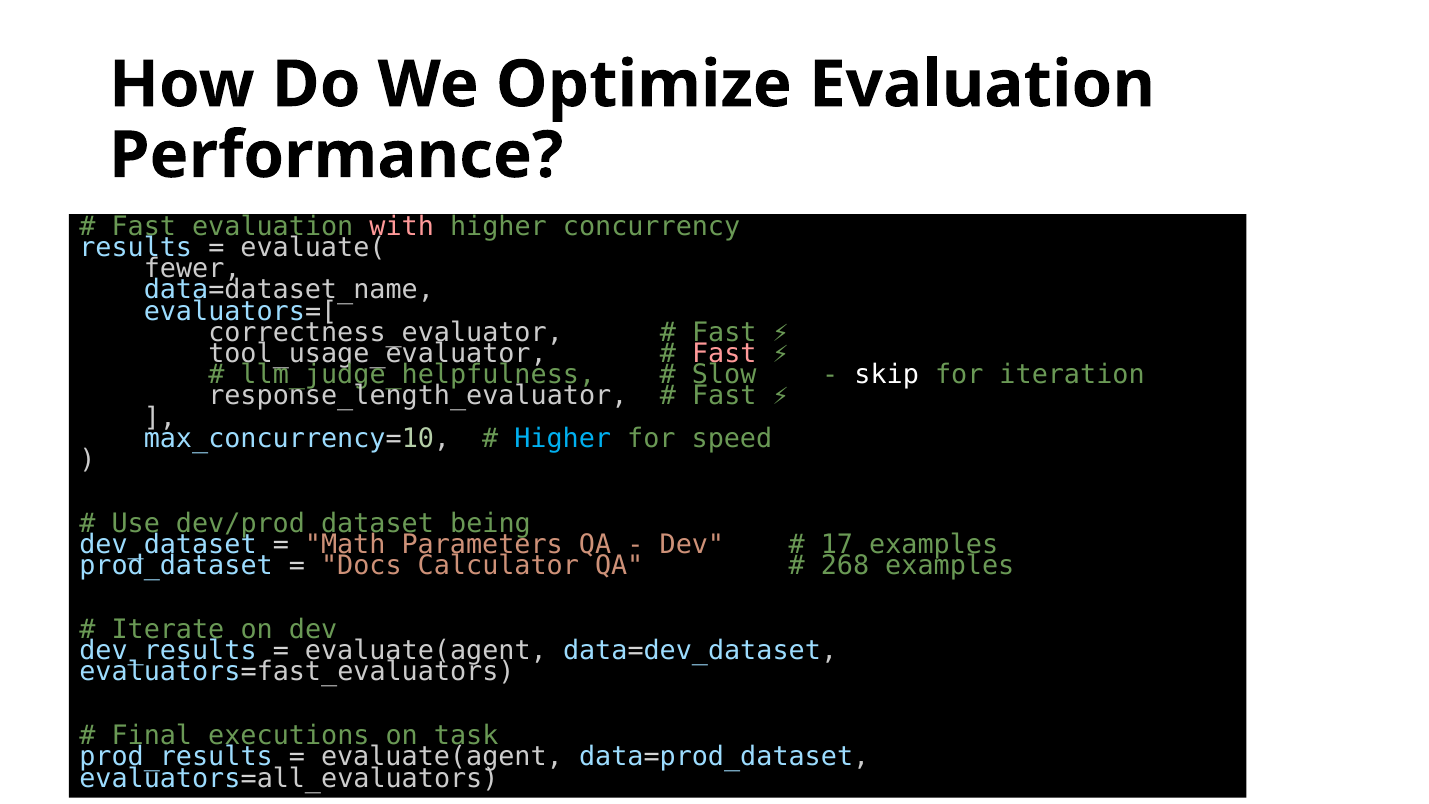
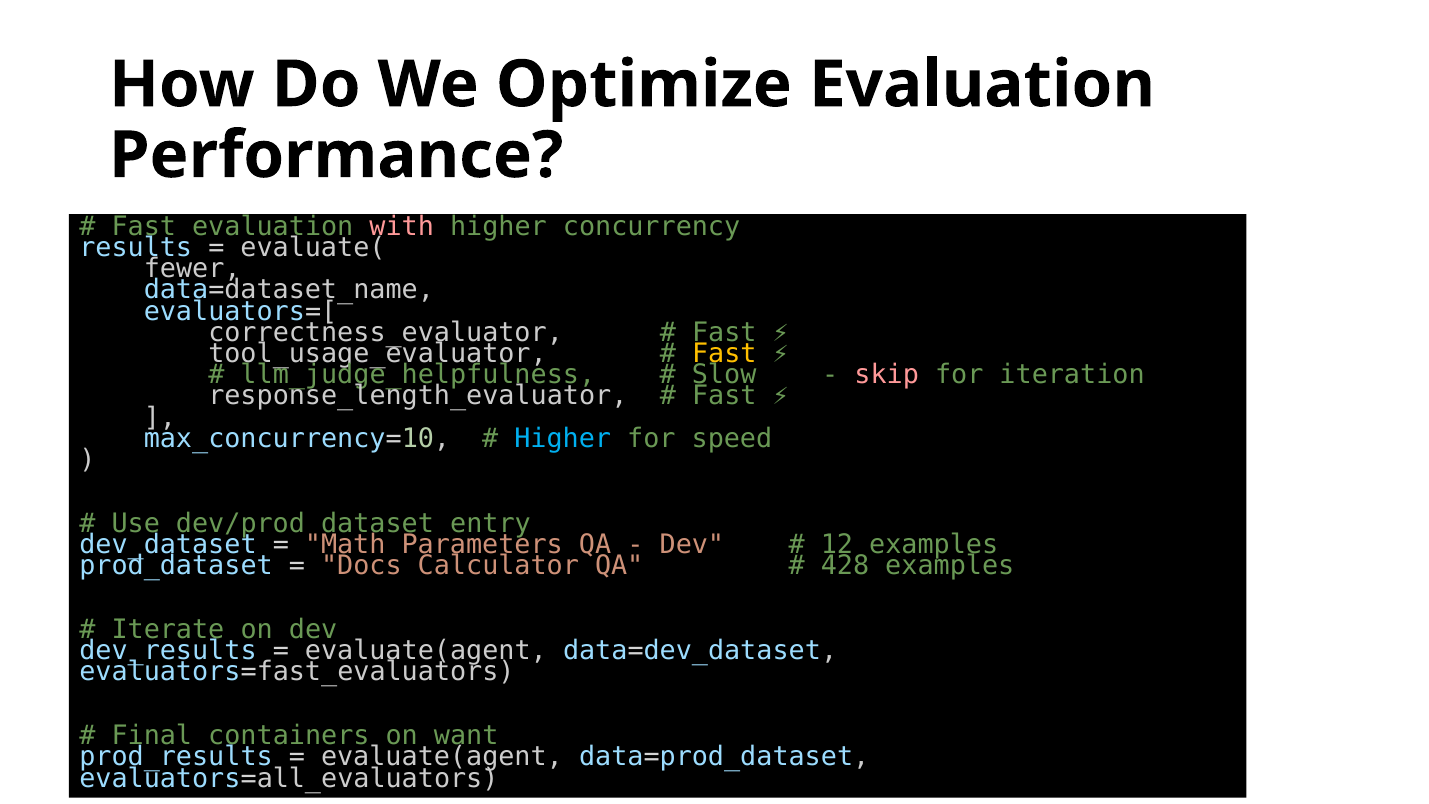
Fast at (724, 354) colour: pink -> yellow
skip colour: white -> pink
being: being -> entry
17: 17 -> 12
268: 268 -> 428
executions: executions -> containers
task: task -> want
